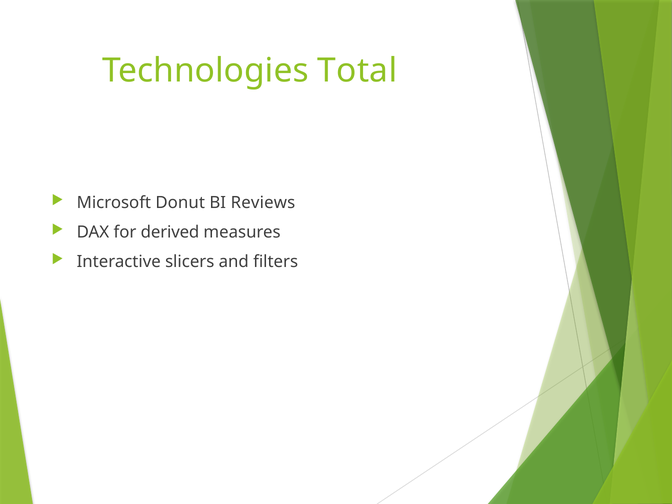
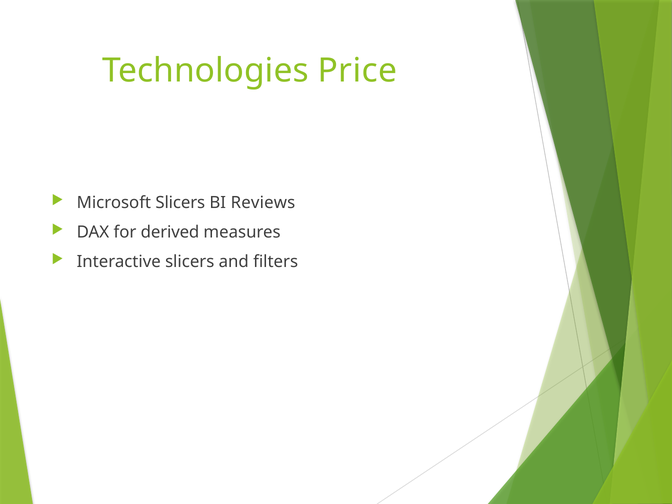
Total: Total -> Price
Microsoft Donut: Donut -> Slicers
